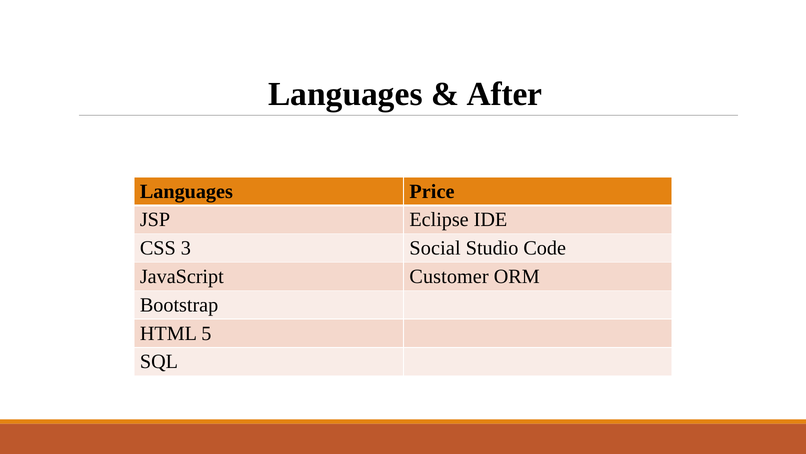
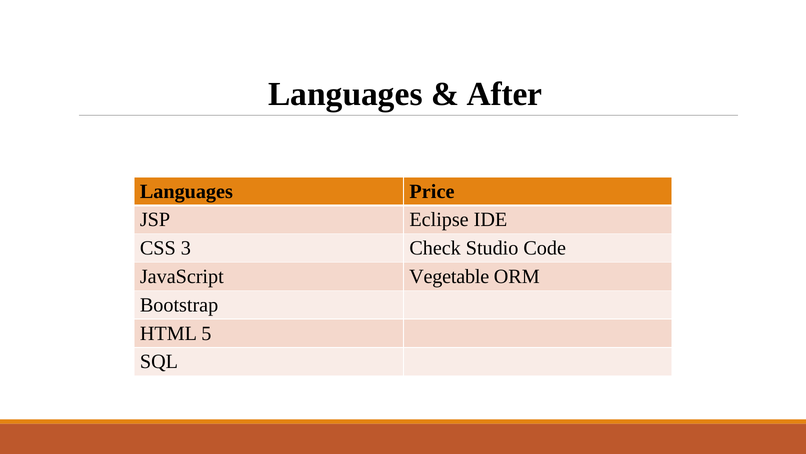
Social: Social -> Check
Customer: Customer -> Vegetable
